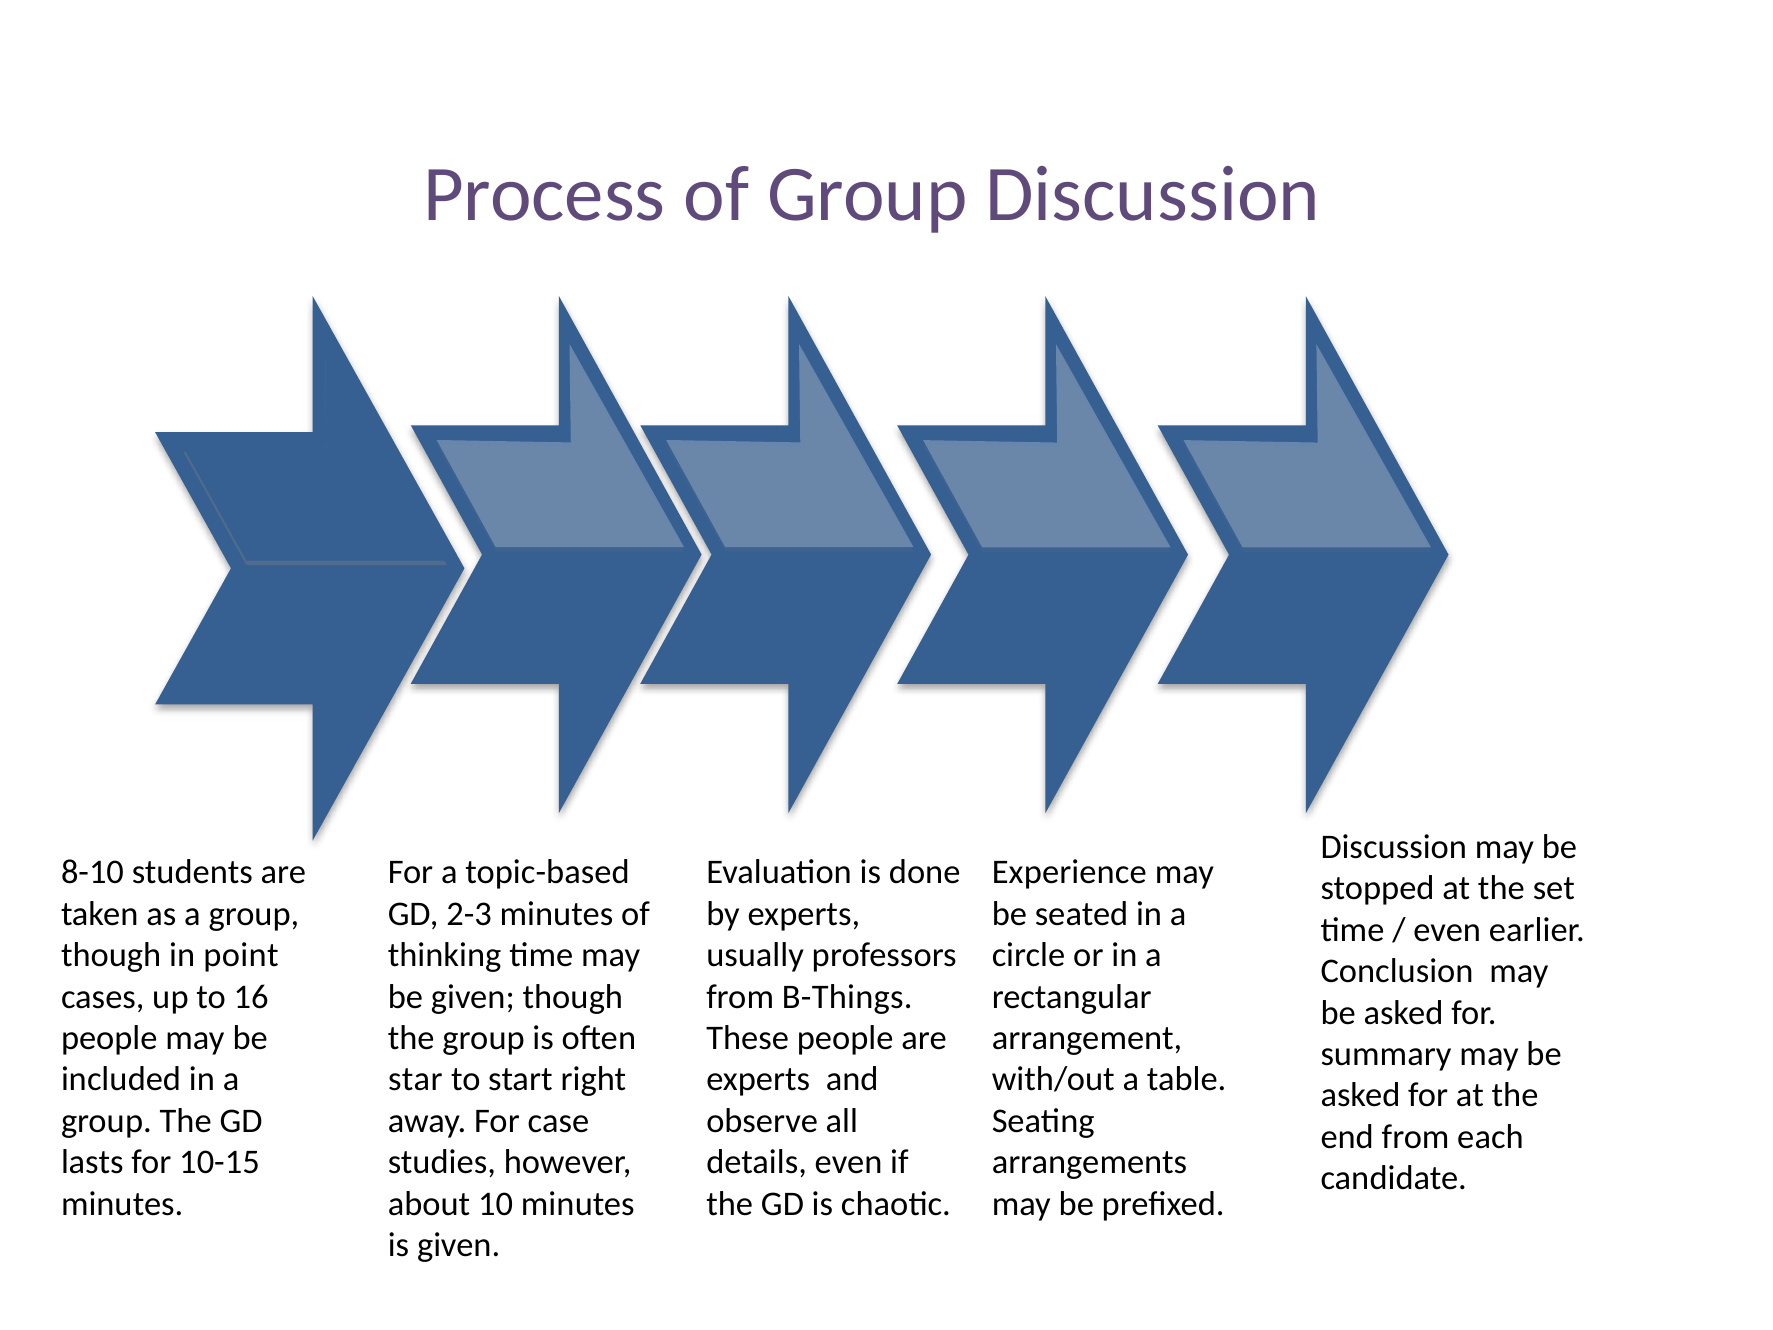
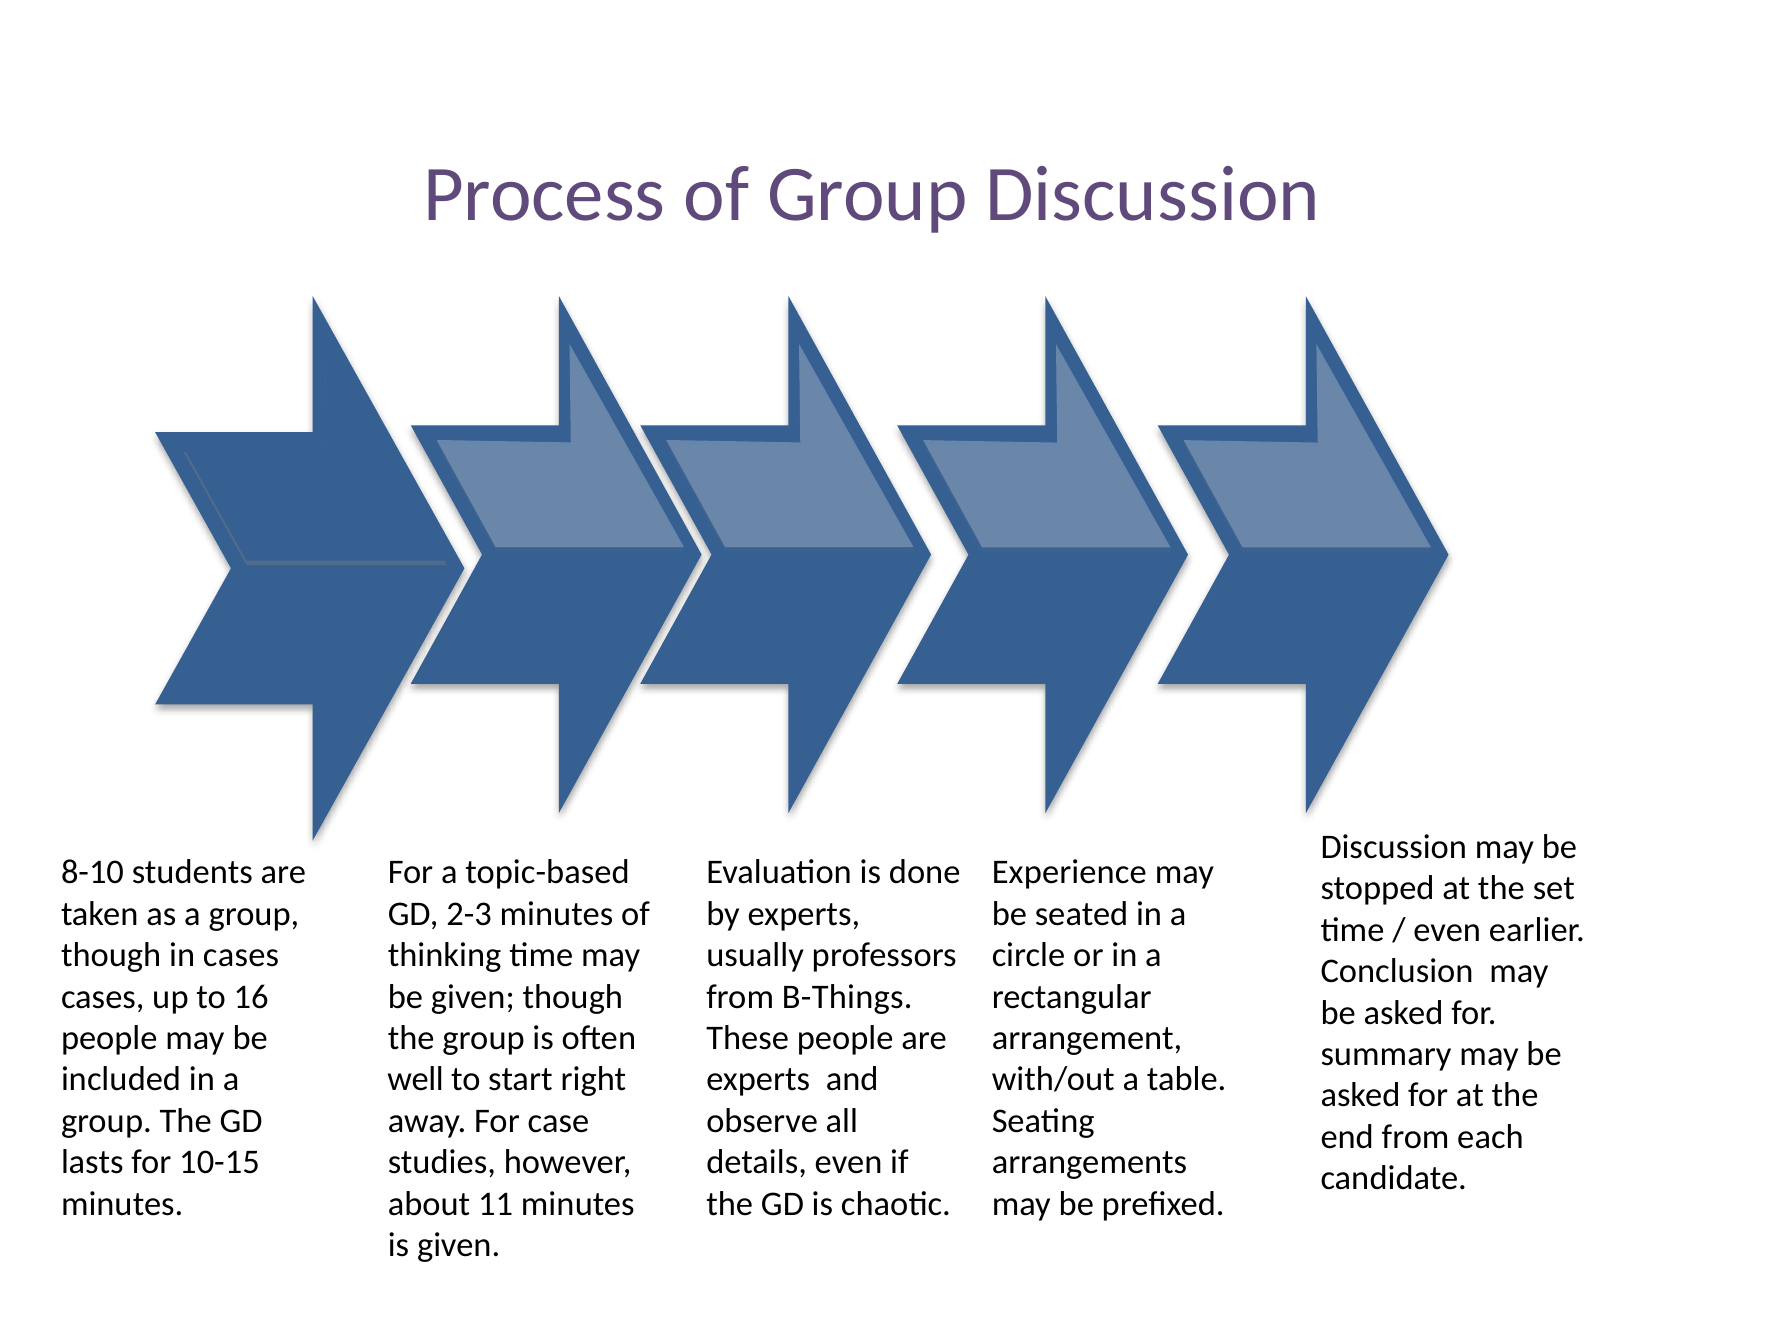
in point: point -> cases
star: star -> well
10: 10 -> 11
